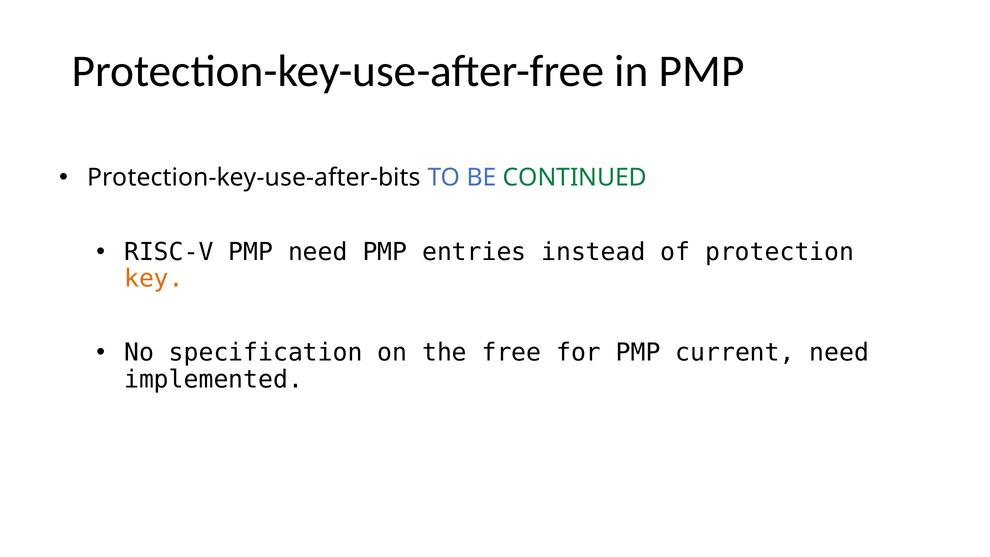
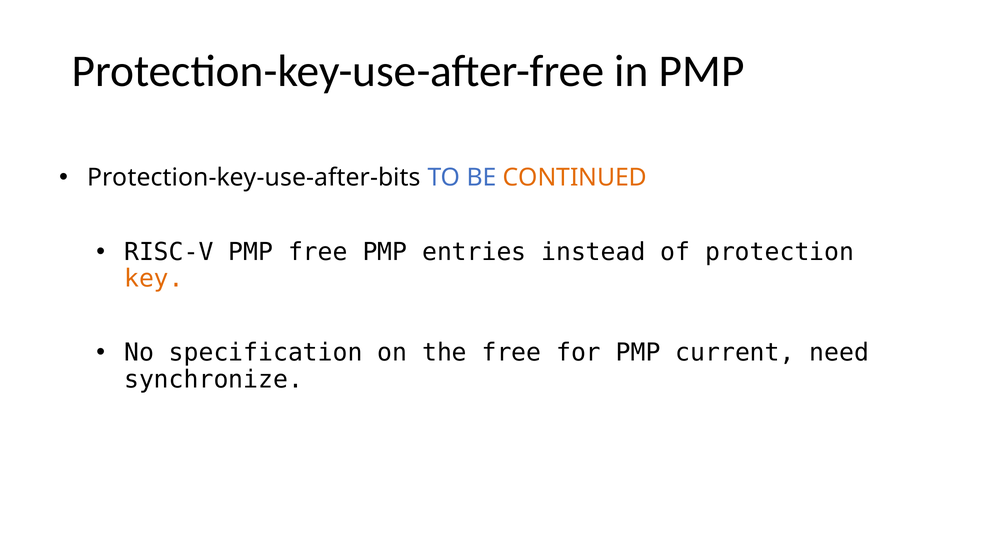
CONTINUED colour: green -> orange
PMP need: need -> free
implemented: implemented -> synchronize
